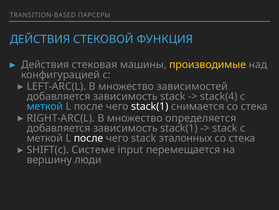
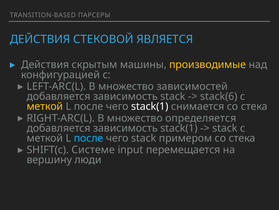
ФУНКЦИЯ: ФУНКЦИЯ -> ЯВЛЯЕТСЯ
стековая: стековая -> скрытым
stack(4: stack(4 -> stack(6
меткой at (45, 106) colour: light blue -> yellow
после at (89, 138) colour: white -> light blue
эталонных: эталонных -> примером
